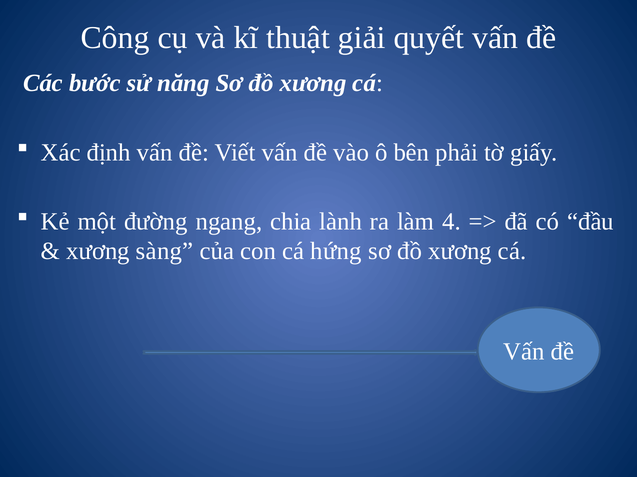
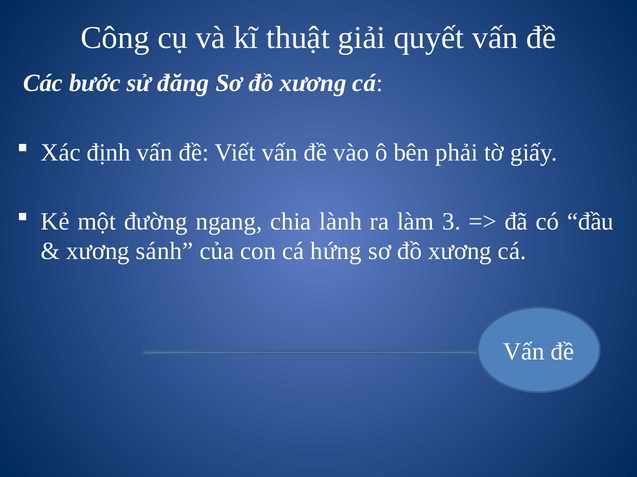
năng: năng -> đăng
4: 4 -> 3
sàng: sàng -> sánh
